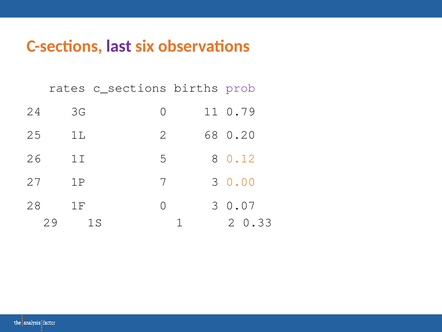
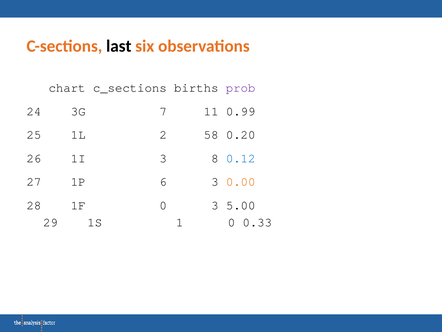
last colour: purple -> black
rates: rates -> chart
3G 0: 0 -> 7
0.79: 0.79 -> 0.99
68: 68 -> 58
1I 5: 5 -> 3
0.12 colour: orange -> blue
7: 7 -> 6
0.07: 0.07 -> 5.00
1 2: 2 -> 0
